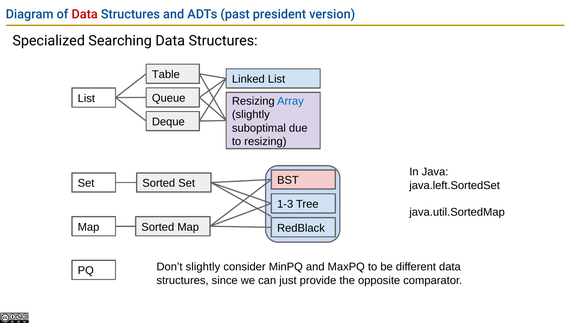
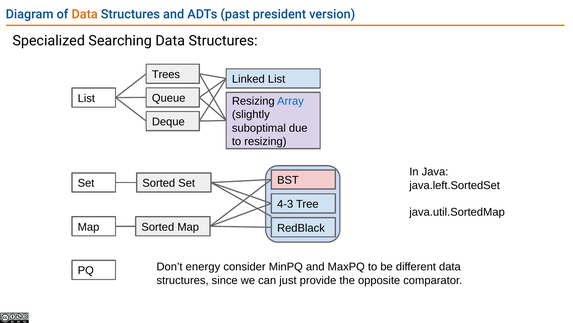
Data at (85, 14) colour: red -> orange
Table: Table -> Trees
1-3: 1-3 -> 4-3
Don’t slightly: slightly -> energy
